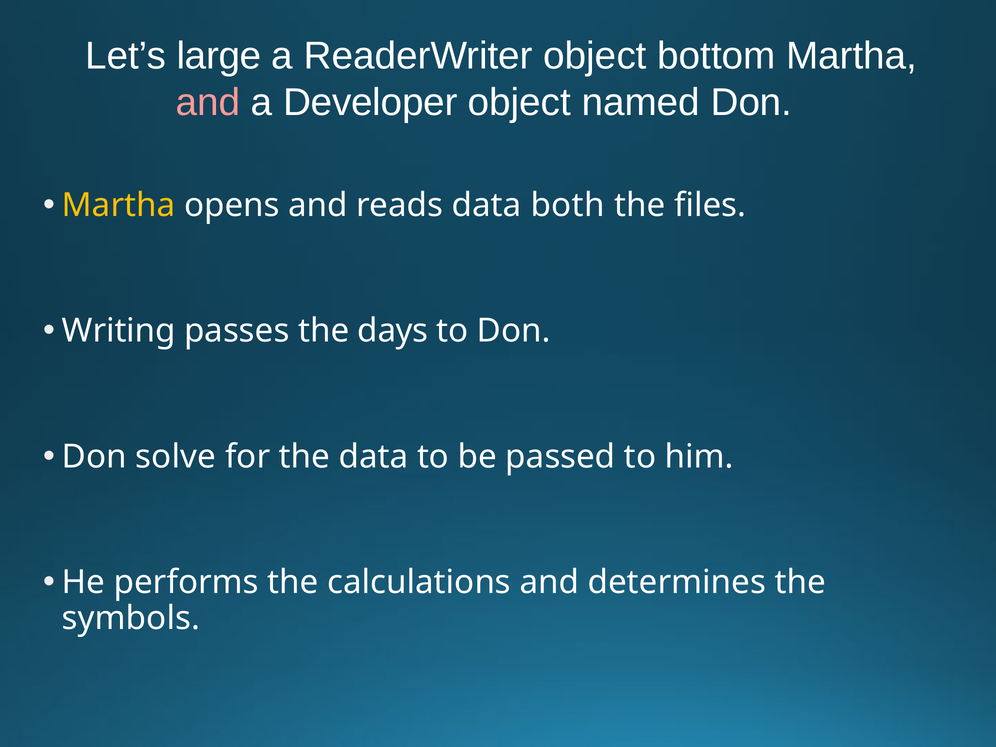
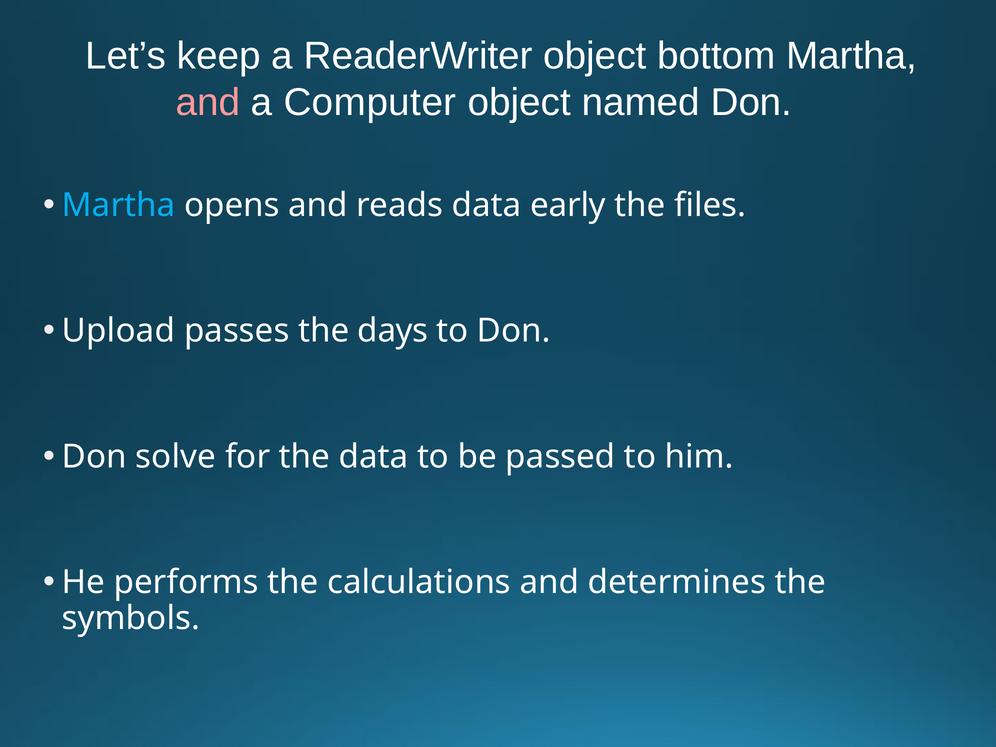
large: large -> keep
Developer: Developer -> Computer
Martha at (119, 205) colour: yellow -> light blue
both: both -> early
Writing: Writing -> Upload
